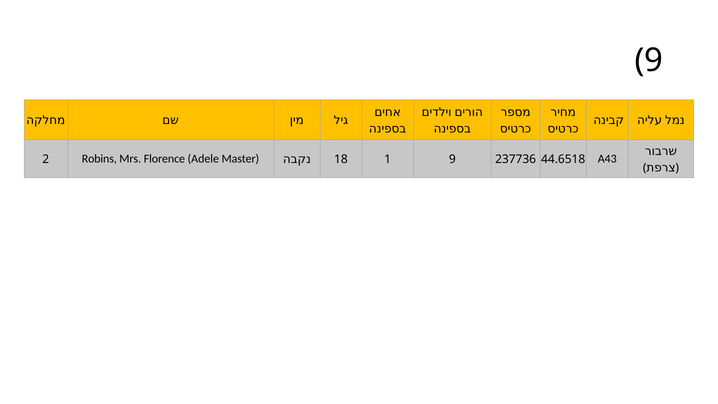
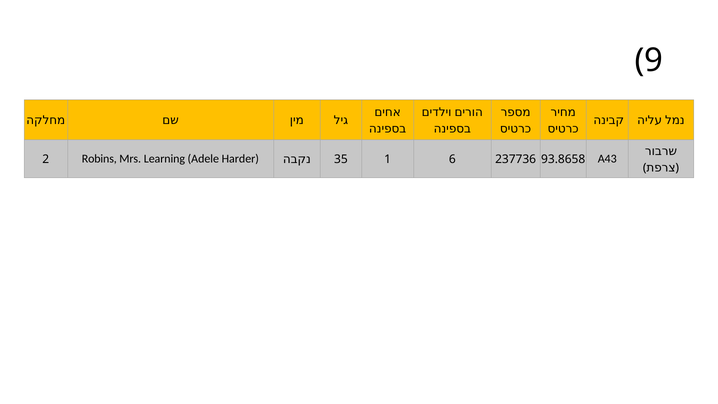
Florence: Florence -> Learning
Master: Master -> Harder
18: 18 -> 35
1 9: 9 -> 6
44.6518: 44.6518 -> 93.8658
